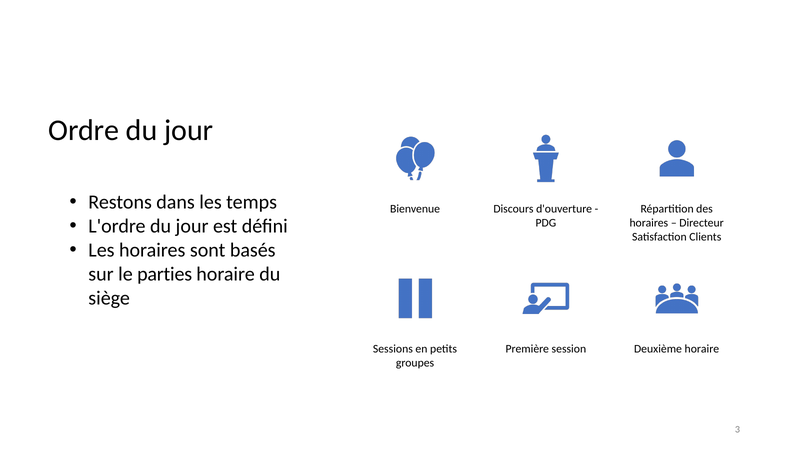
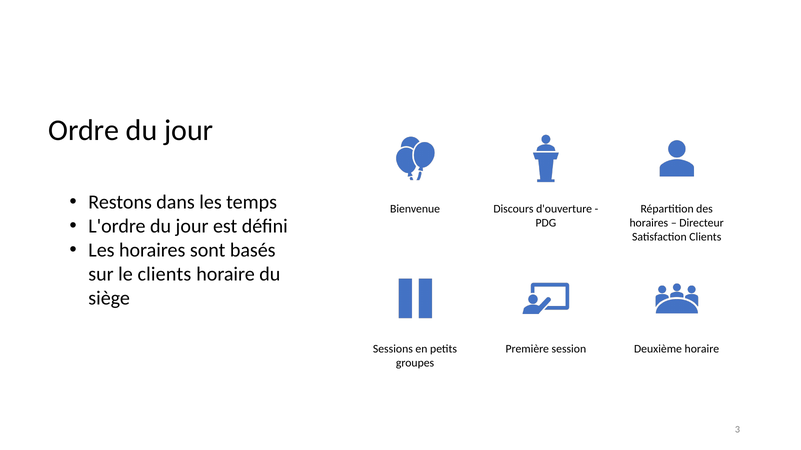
le parties: parties -> clients
